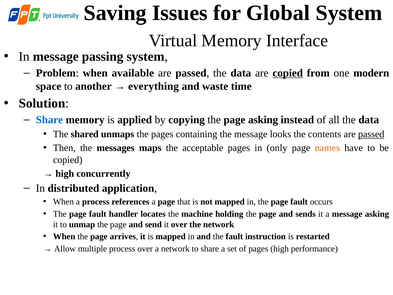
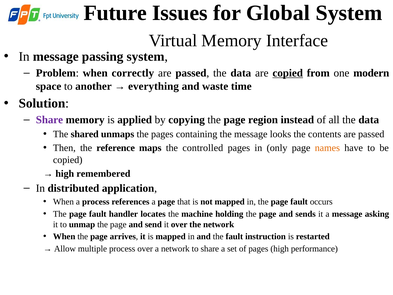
Saving: Saving -> Future
available: available -> correctly
Share at (49, 120) colour: blue -> purple
page asking: asking -> region
passed at (371, 134) underline: present -> none
messages: messages -> reference
acceptable: acceptable -> controlled
concurrently: concurrently -> remembered
